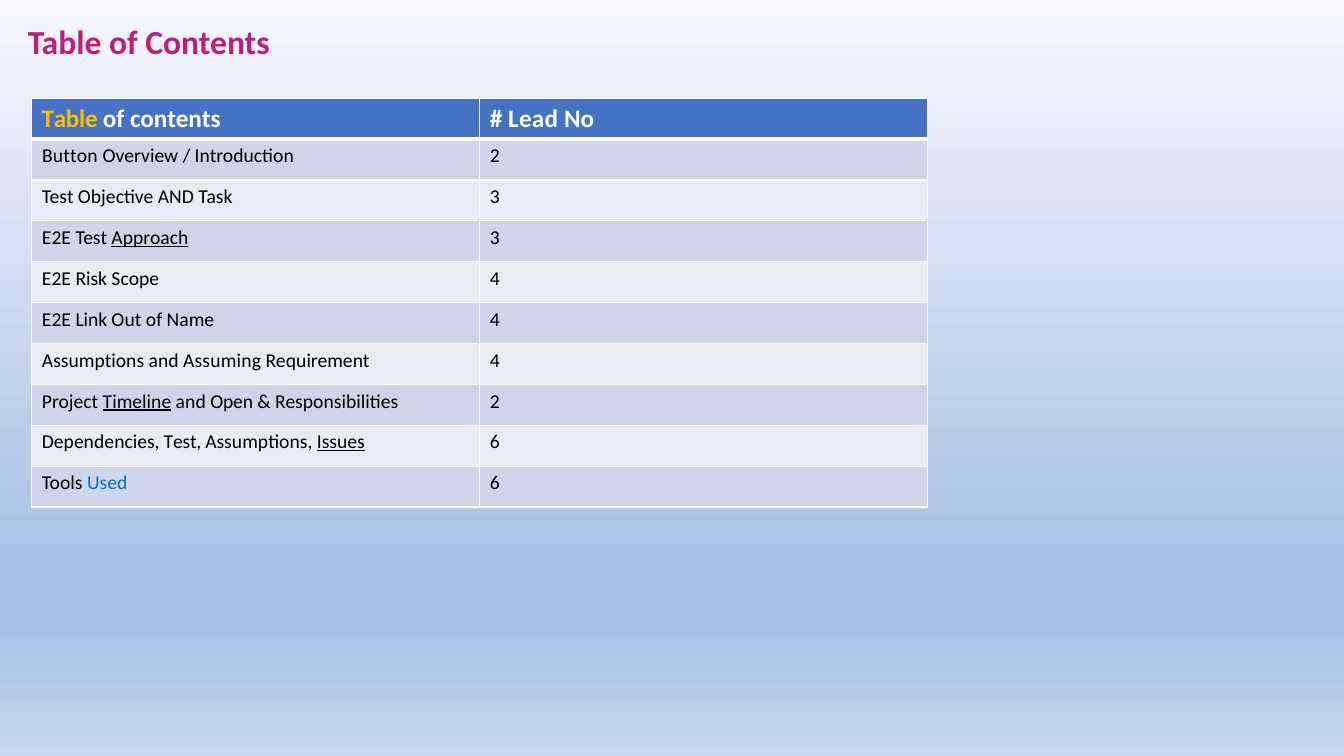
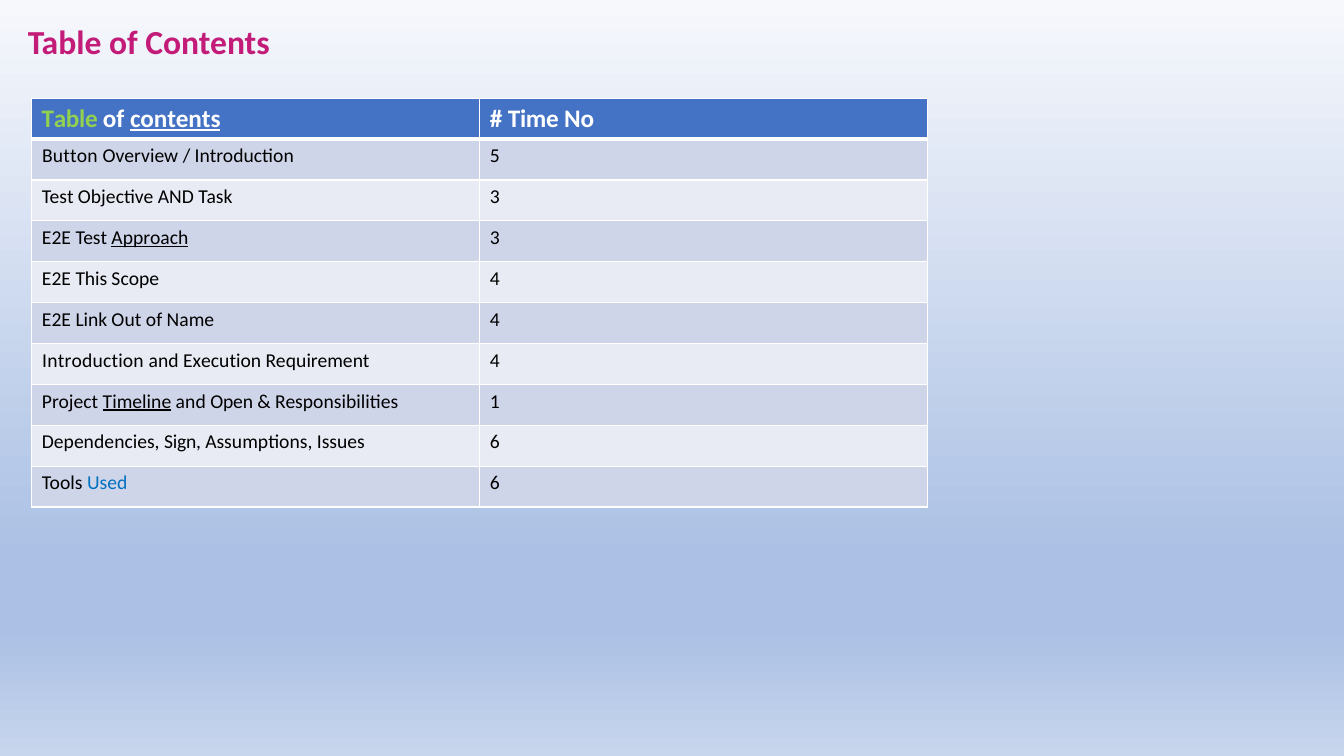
Table at (70, 119) colour: yellow -> light green
contents at (175, 119) underline: none -> present
Lead: Lead -> Time
Introduction 2: 2 -> 5
Risk: Risk -> This
Assumptions at (93, 361): Assumptions -> Introduction
Assuming: Assuming -> Execution
Responsibilities 2: 2 -> 1
Dependencies Test: Test -> Sign
Issues underline: present -> none
